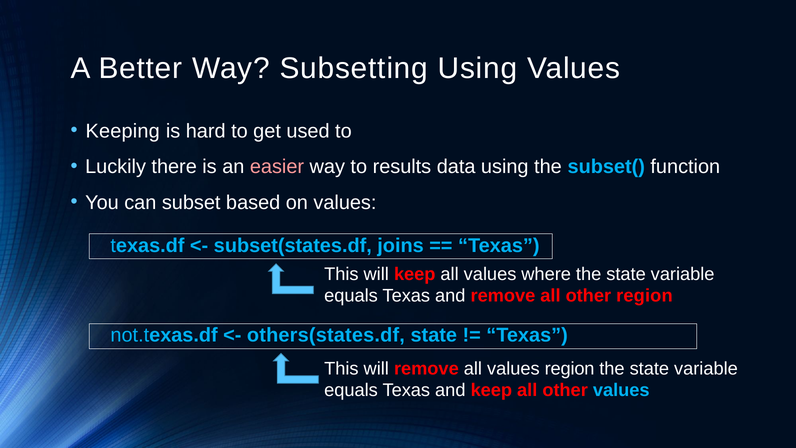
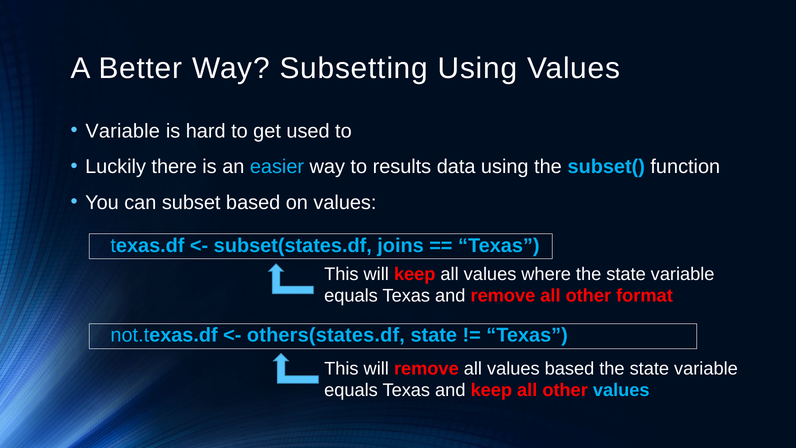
Keeping at (123, 131): Keeping -> Variable
easier colour: pink -> light blue
other region: region -> format
values region: region -> based
